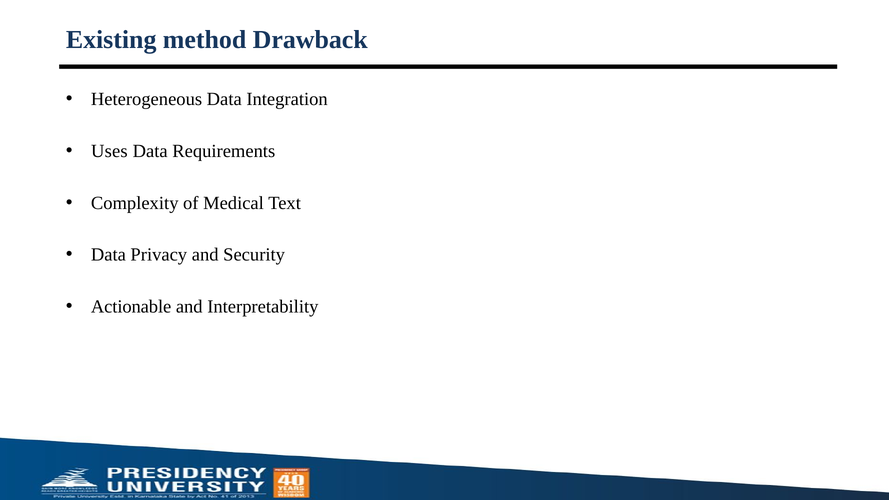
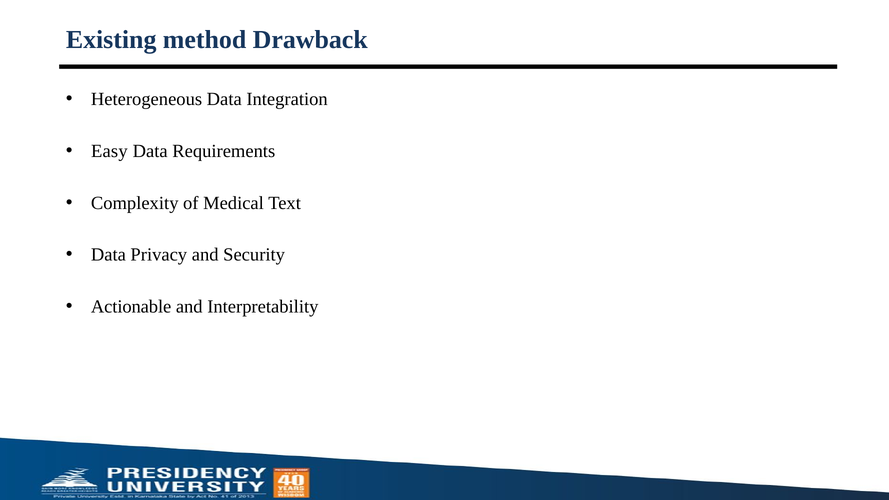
Uses: Uses -> Easy
